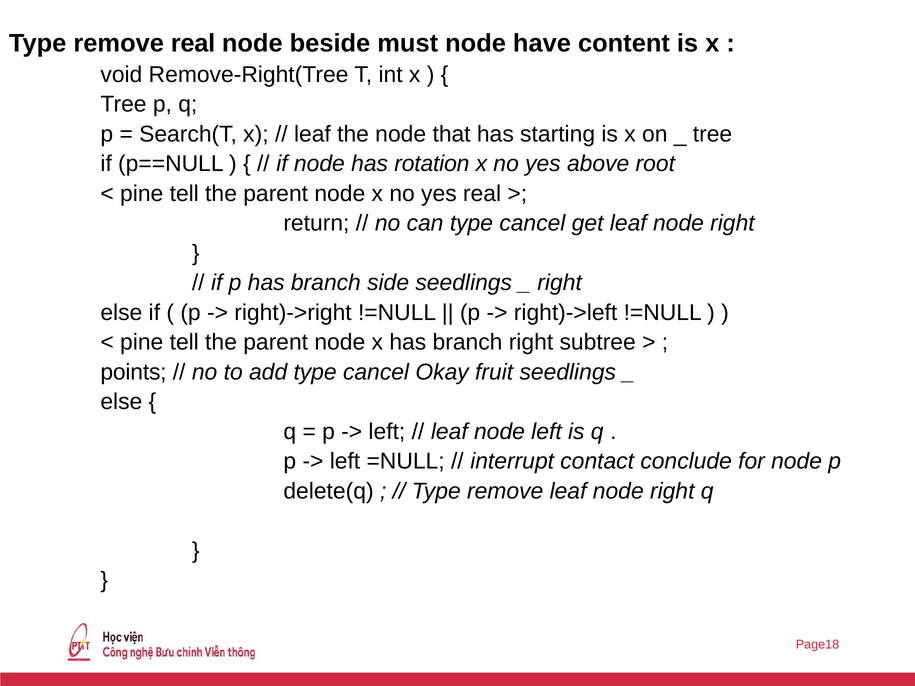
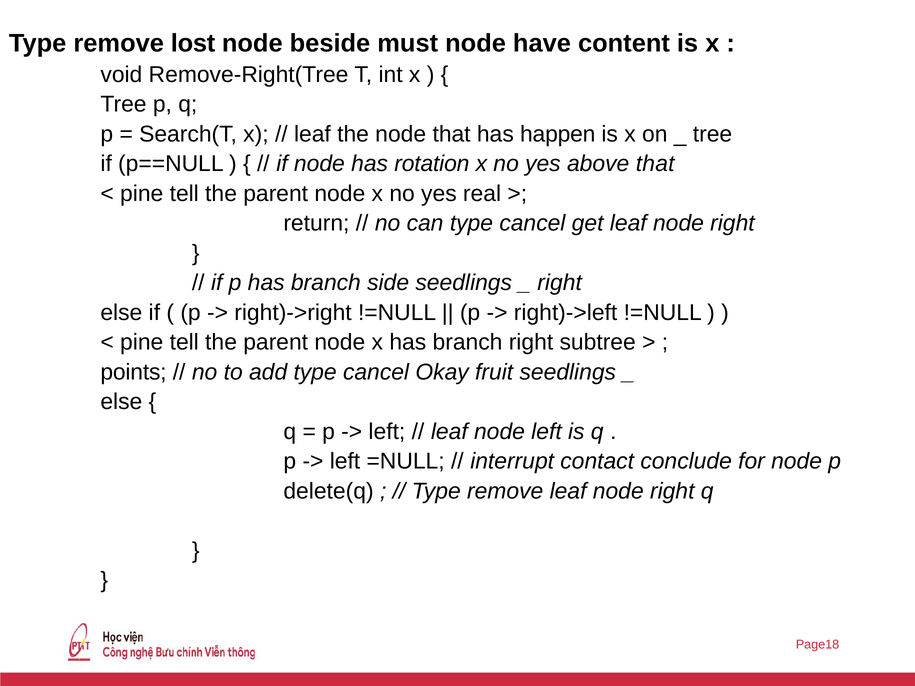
remove real: real -> lost
starting: starting -> happen
above root: root -> that
